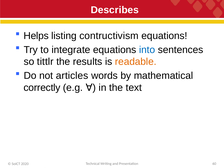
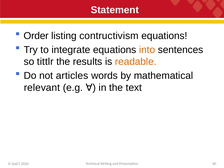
Describes: Describes -> Statement
Helps: Helps -> Order
into colour: blue -> orange
correctly: correctly -> relevant
